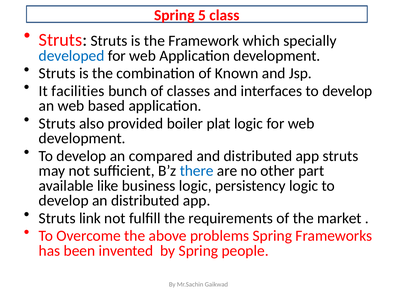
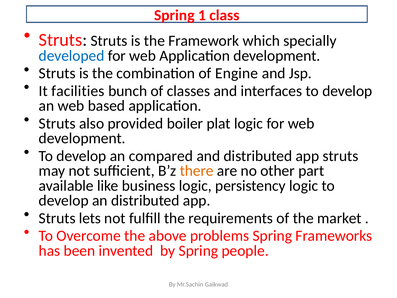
5: 5 -> 1
Known: Known -> Engine
there colour: blue -> orange
link: link -> lets
